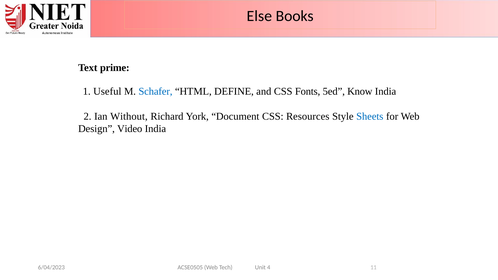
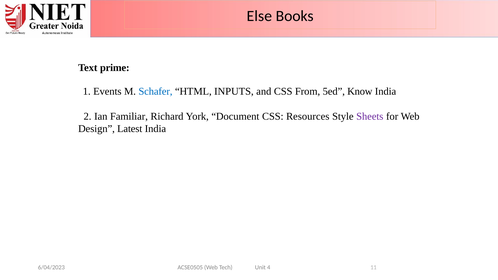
Useful: Useful -> Events
DEFINE: DEFINE -> INPUTS
Fonts: Fonts -> From
Without: Without -> Familiar
Sheets colour: blue -> purple
Video: Video -> Latest
